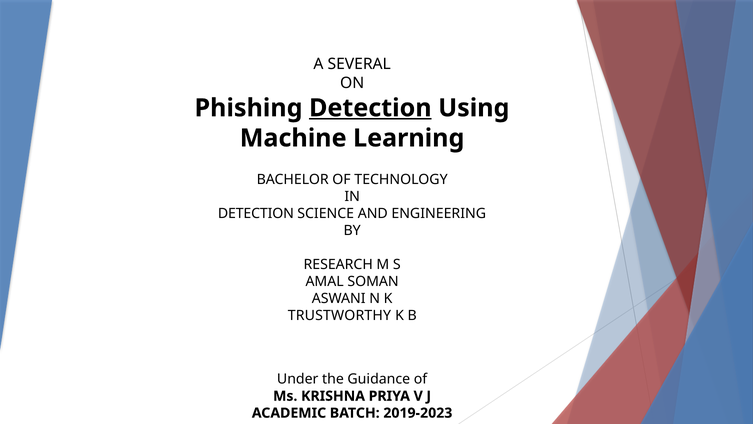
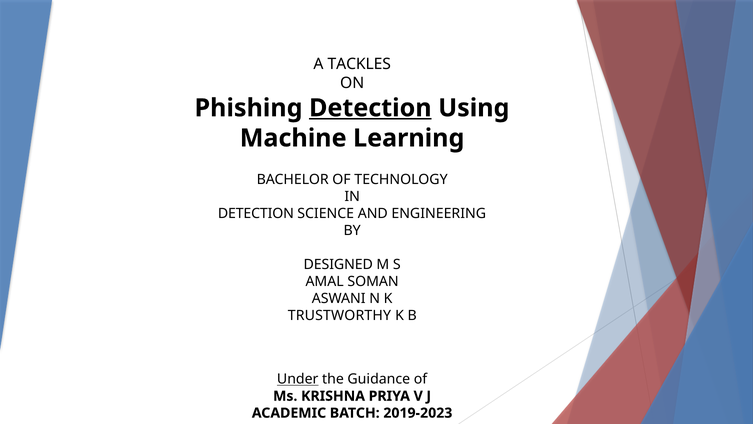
SEVERAL: SEVERAL -> TACKLES
RESEARCH: RESEARCH -> DESIGNED
Under underline: none -> present
